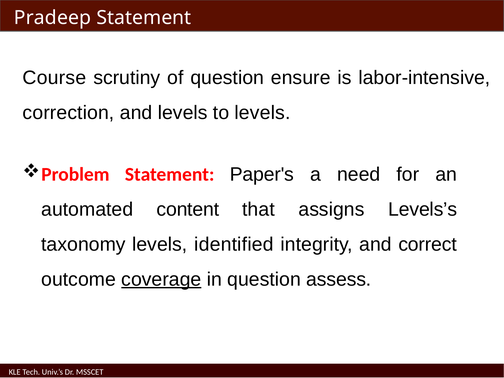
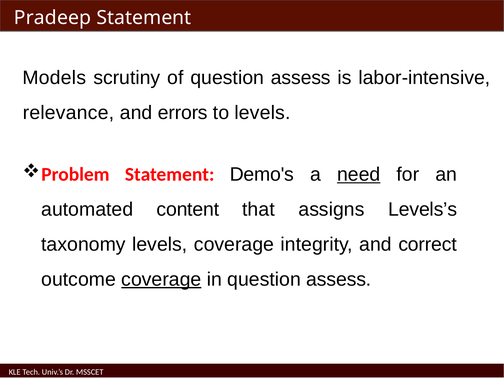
Course: Course -> Models
of question ensure: ensure -> assess
correction: correction -> relevance
and levels: levels -> errors
Paper's: Paper's -> Demo's
need underline: none -> present
levels identified: identified -> coverage
